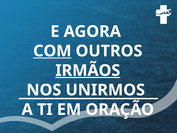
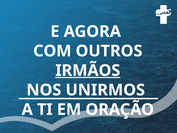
COM underline: present -> none
